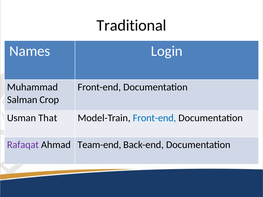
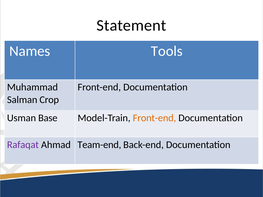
Traditional: Traditional -> Statement
Login: Login -> Tools
That: That -> Base
Front-end at (154, 118) colour: blue -> orange
